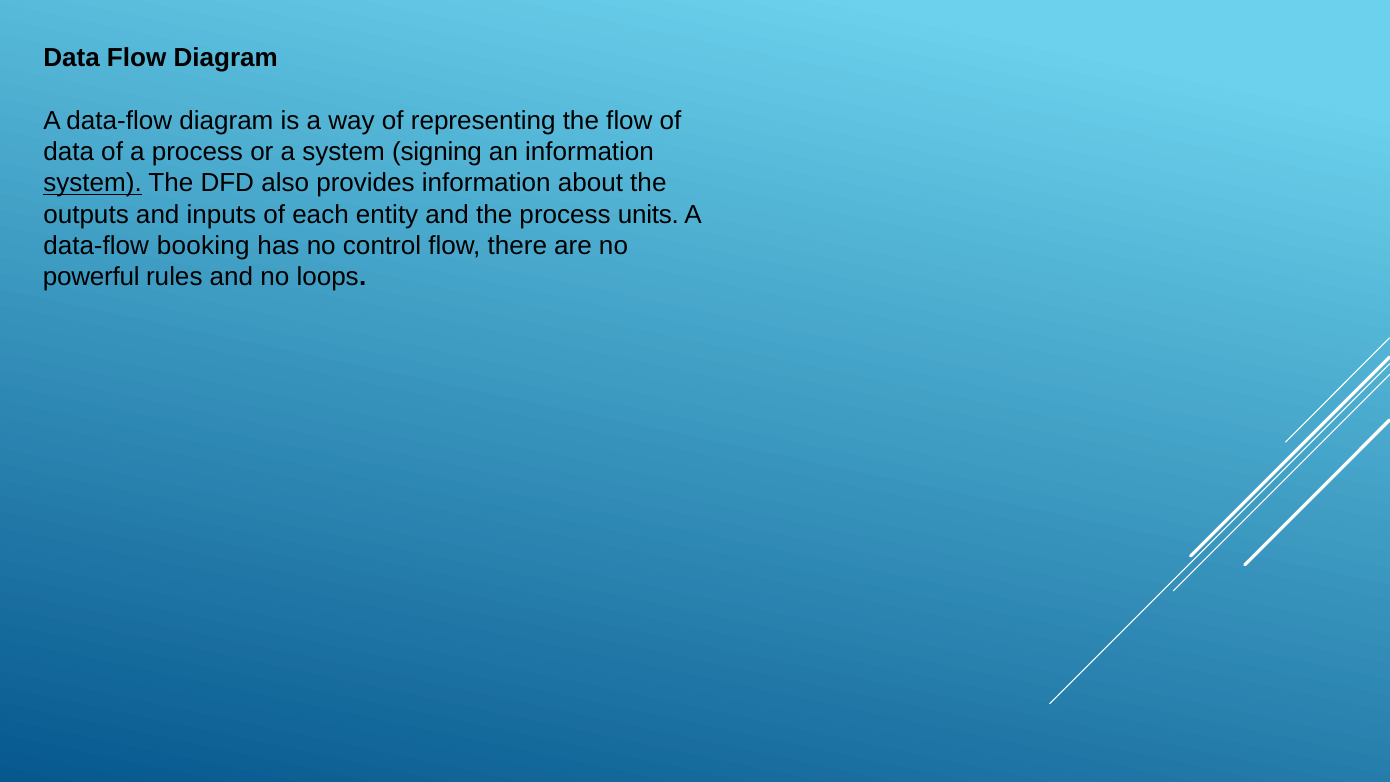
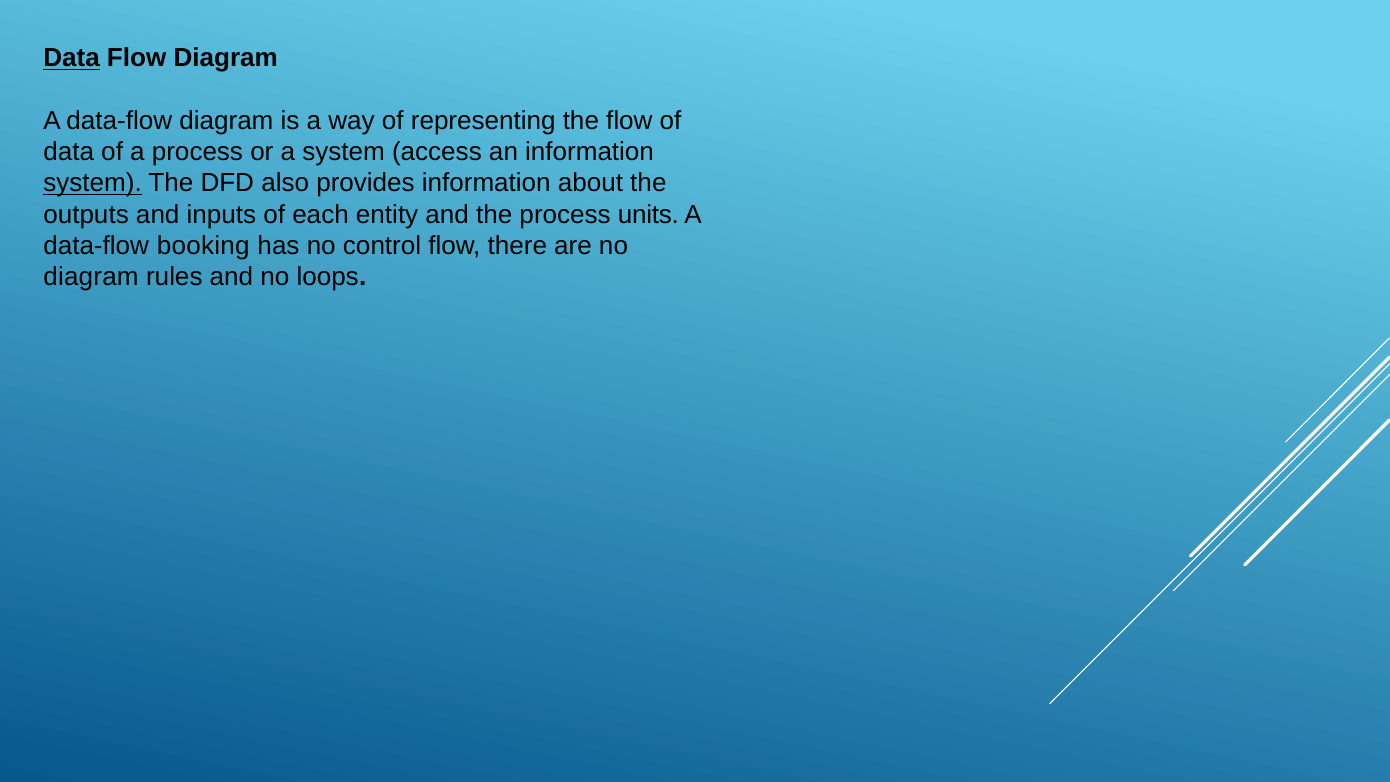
Data at (72, 58) underline: none -> present
signing: signing -> access
powerful at (91, 277): powerful -> diagram
